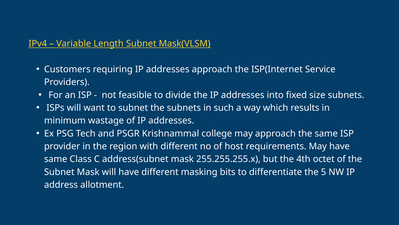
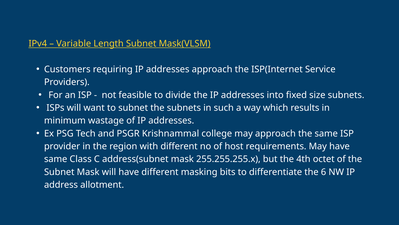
5: 5 -> 6
